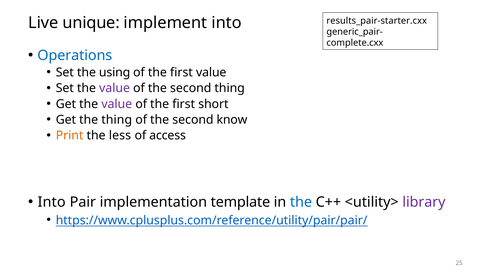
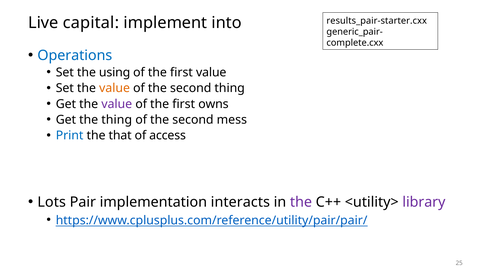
unique: unique -> capital
value at (115, 88) colour: purple -> orange
short: short -> owns
know: know -> mess
Print colour: orange -> blue
less: less -> that
Into at (52, 202): Into -> Lots
template: template -> interacts
the at (301, 202) colour: blue -> purple
